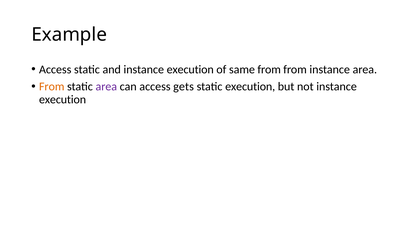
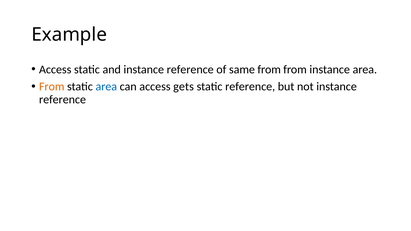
and instance execution: execution -> reference
area at (106, 87) colour: purple -> blue
static execution: execution -> reference
execution at (63, 100): execution -> reference
